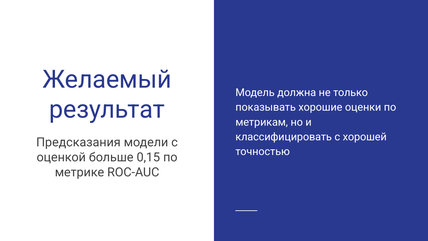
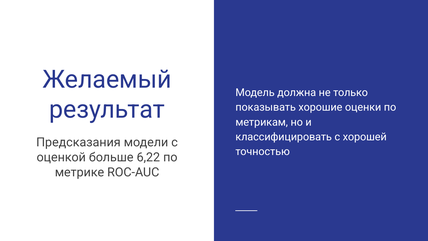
0,15: 0,15 -> 6,22
